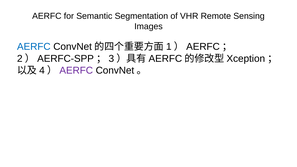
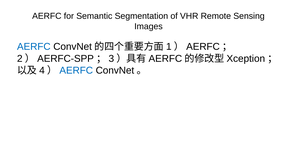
AERFC at (76, 70) colour: purple -> blue
